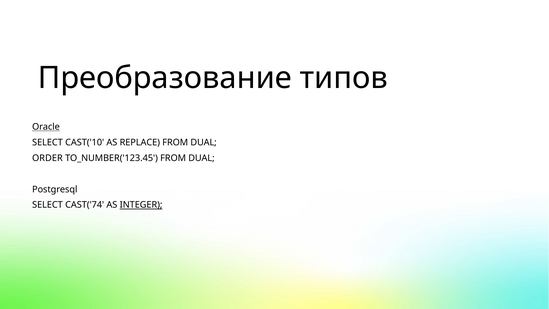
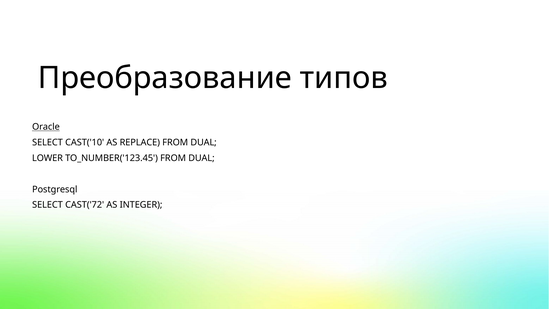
ORDER: ORDER -> LOWER
CAST('74: CAST('74 -> CAST('72
INTEGER underline: present -> none
